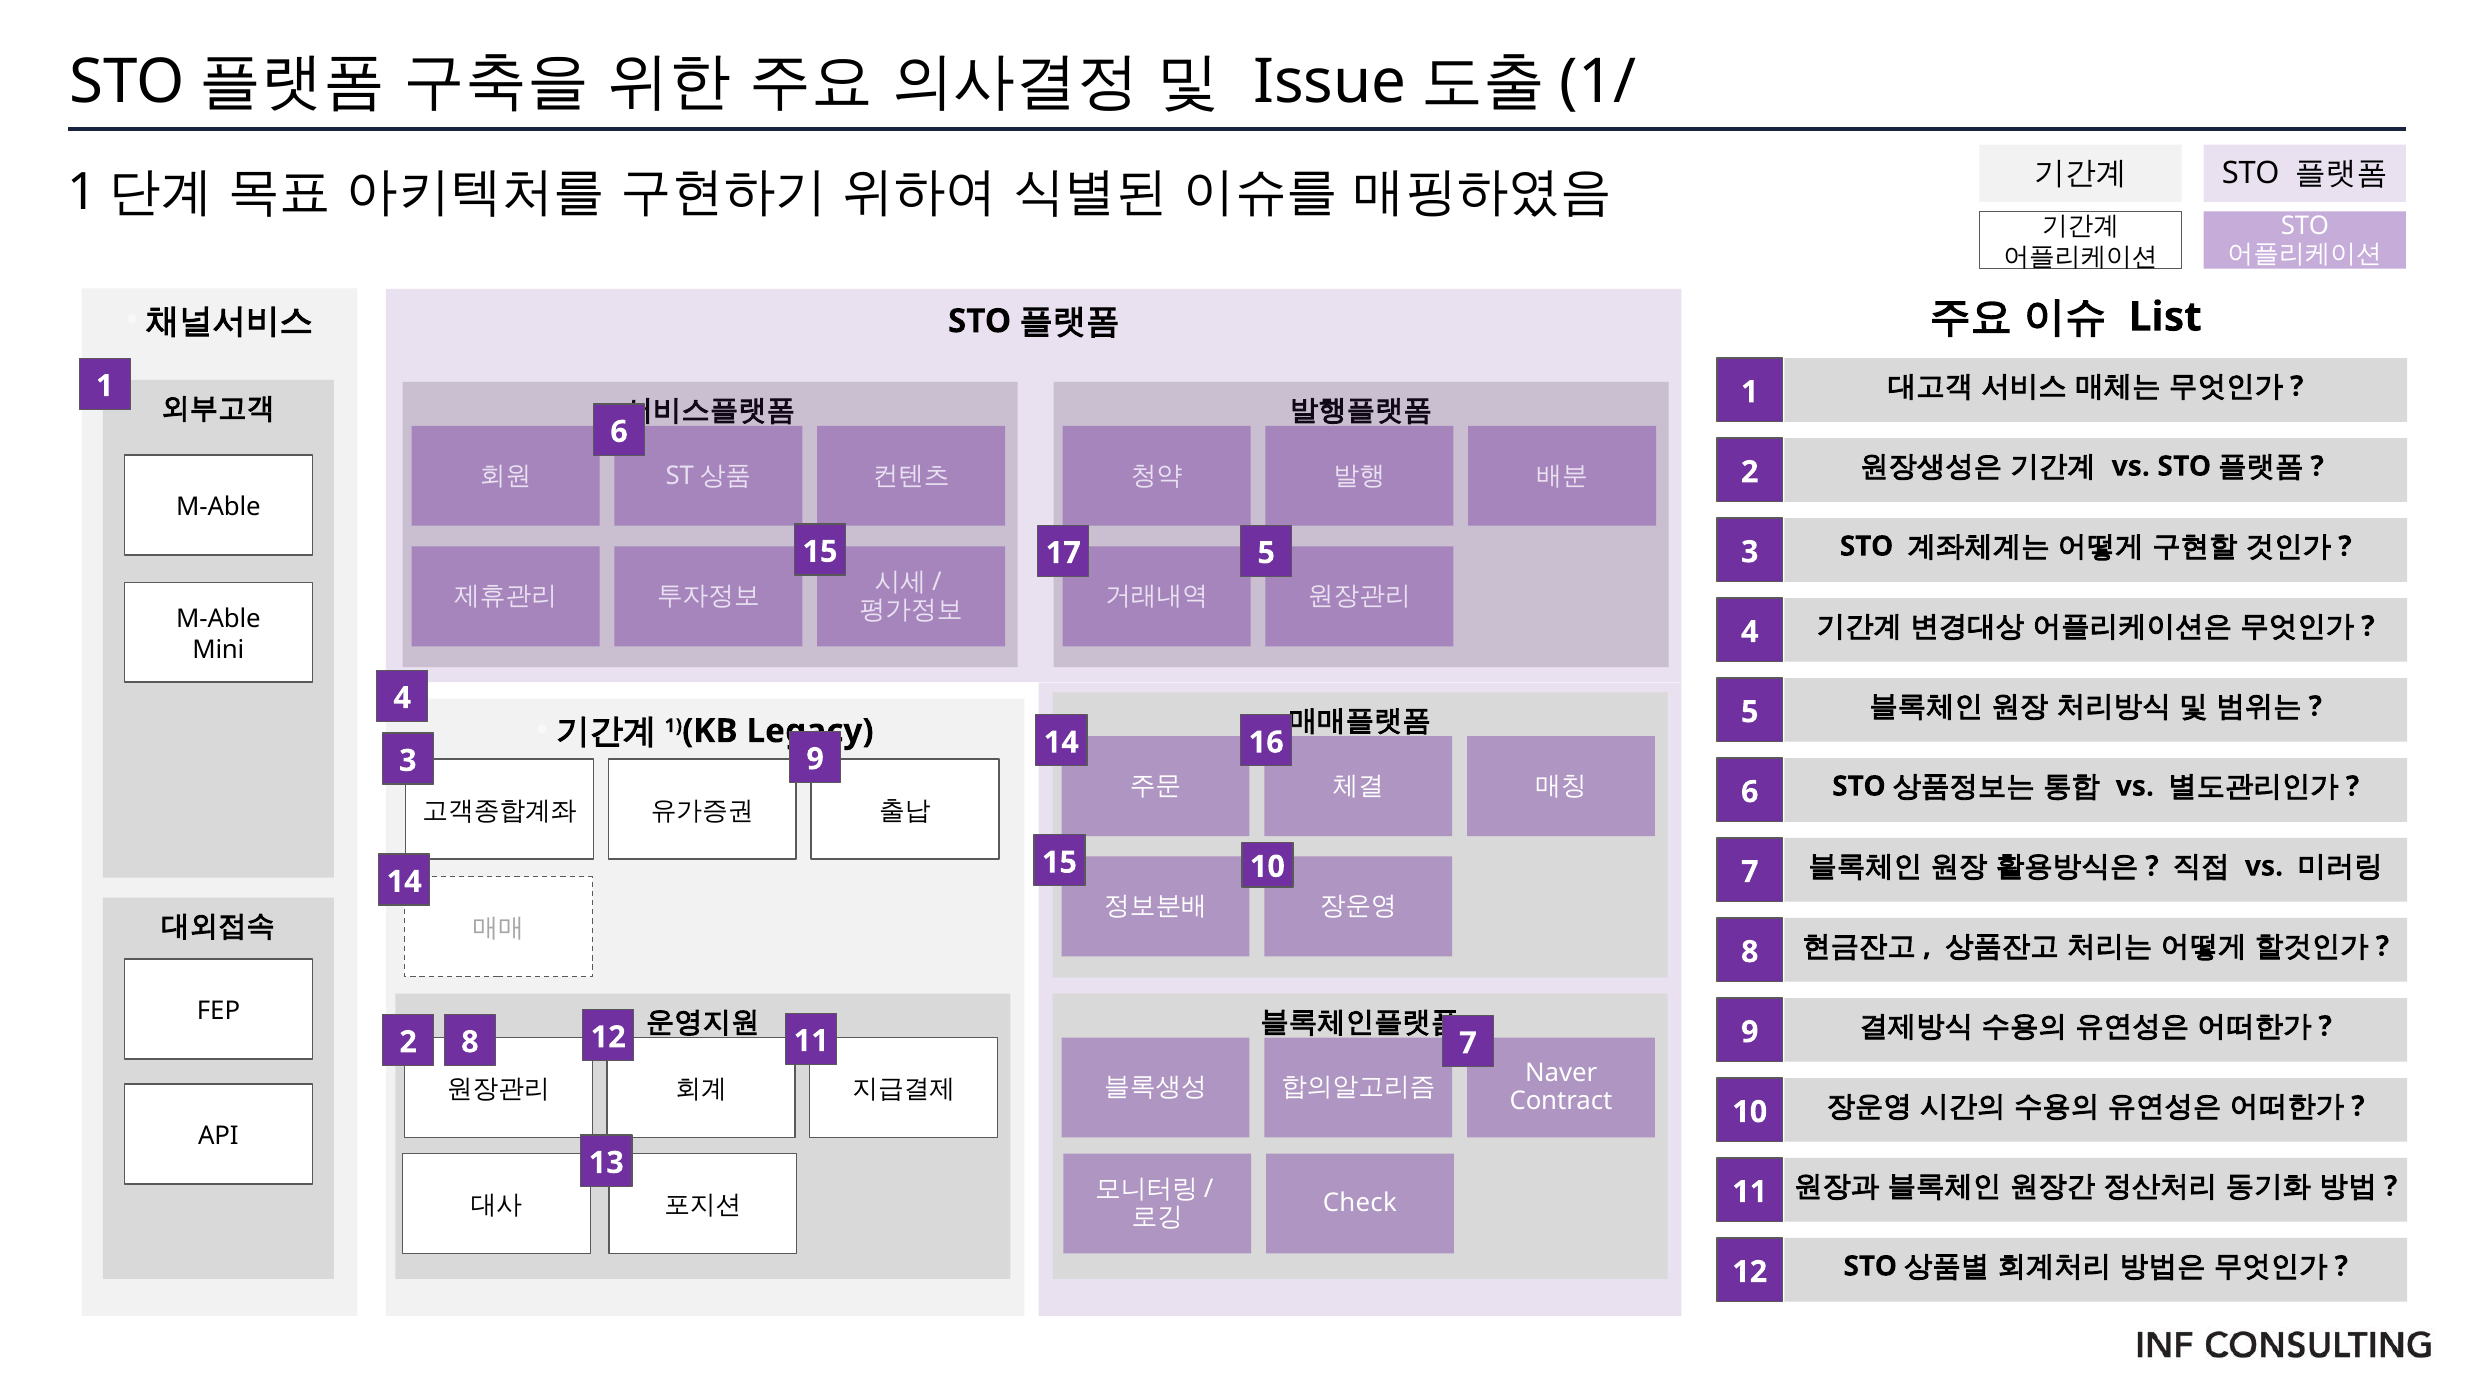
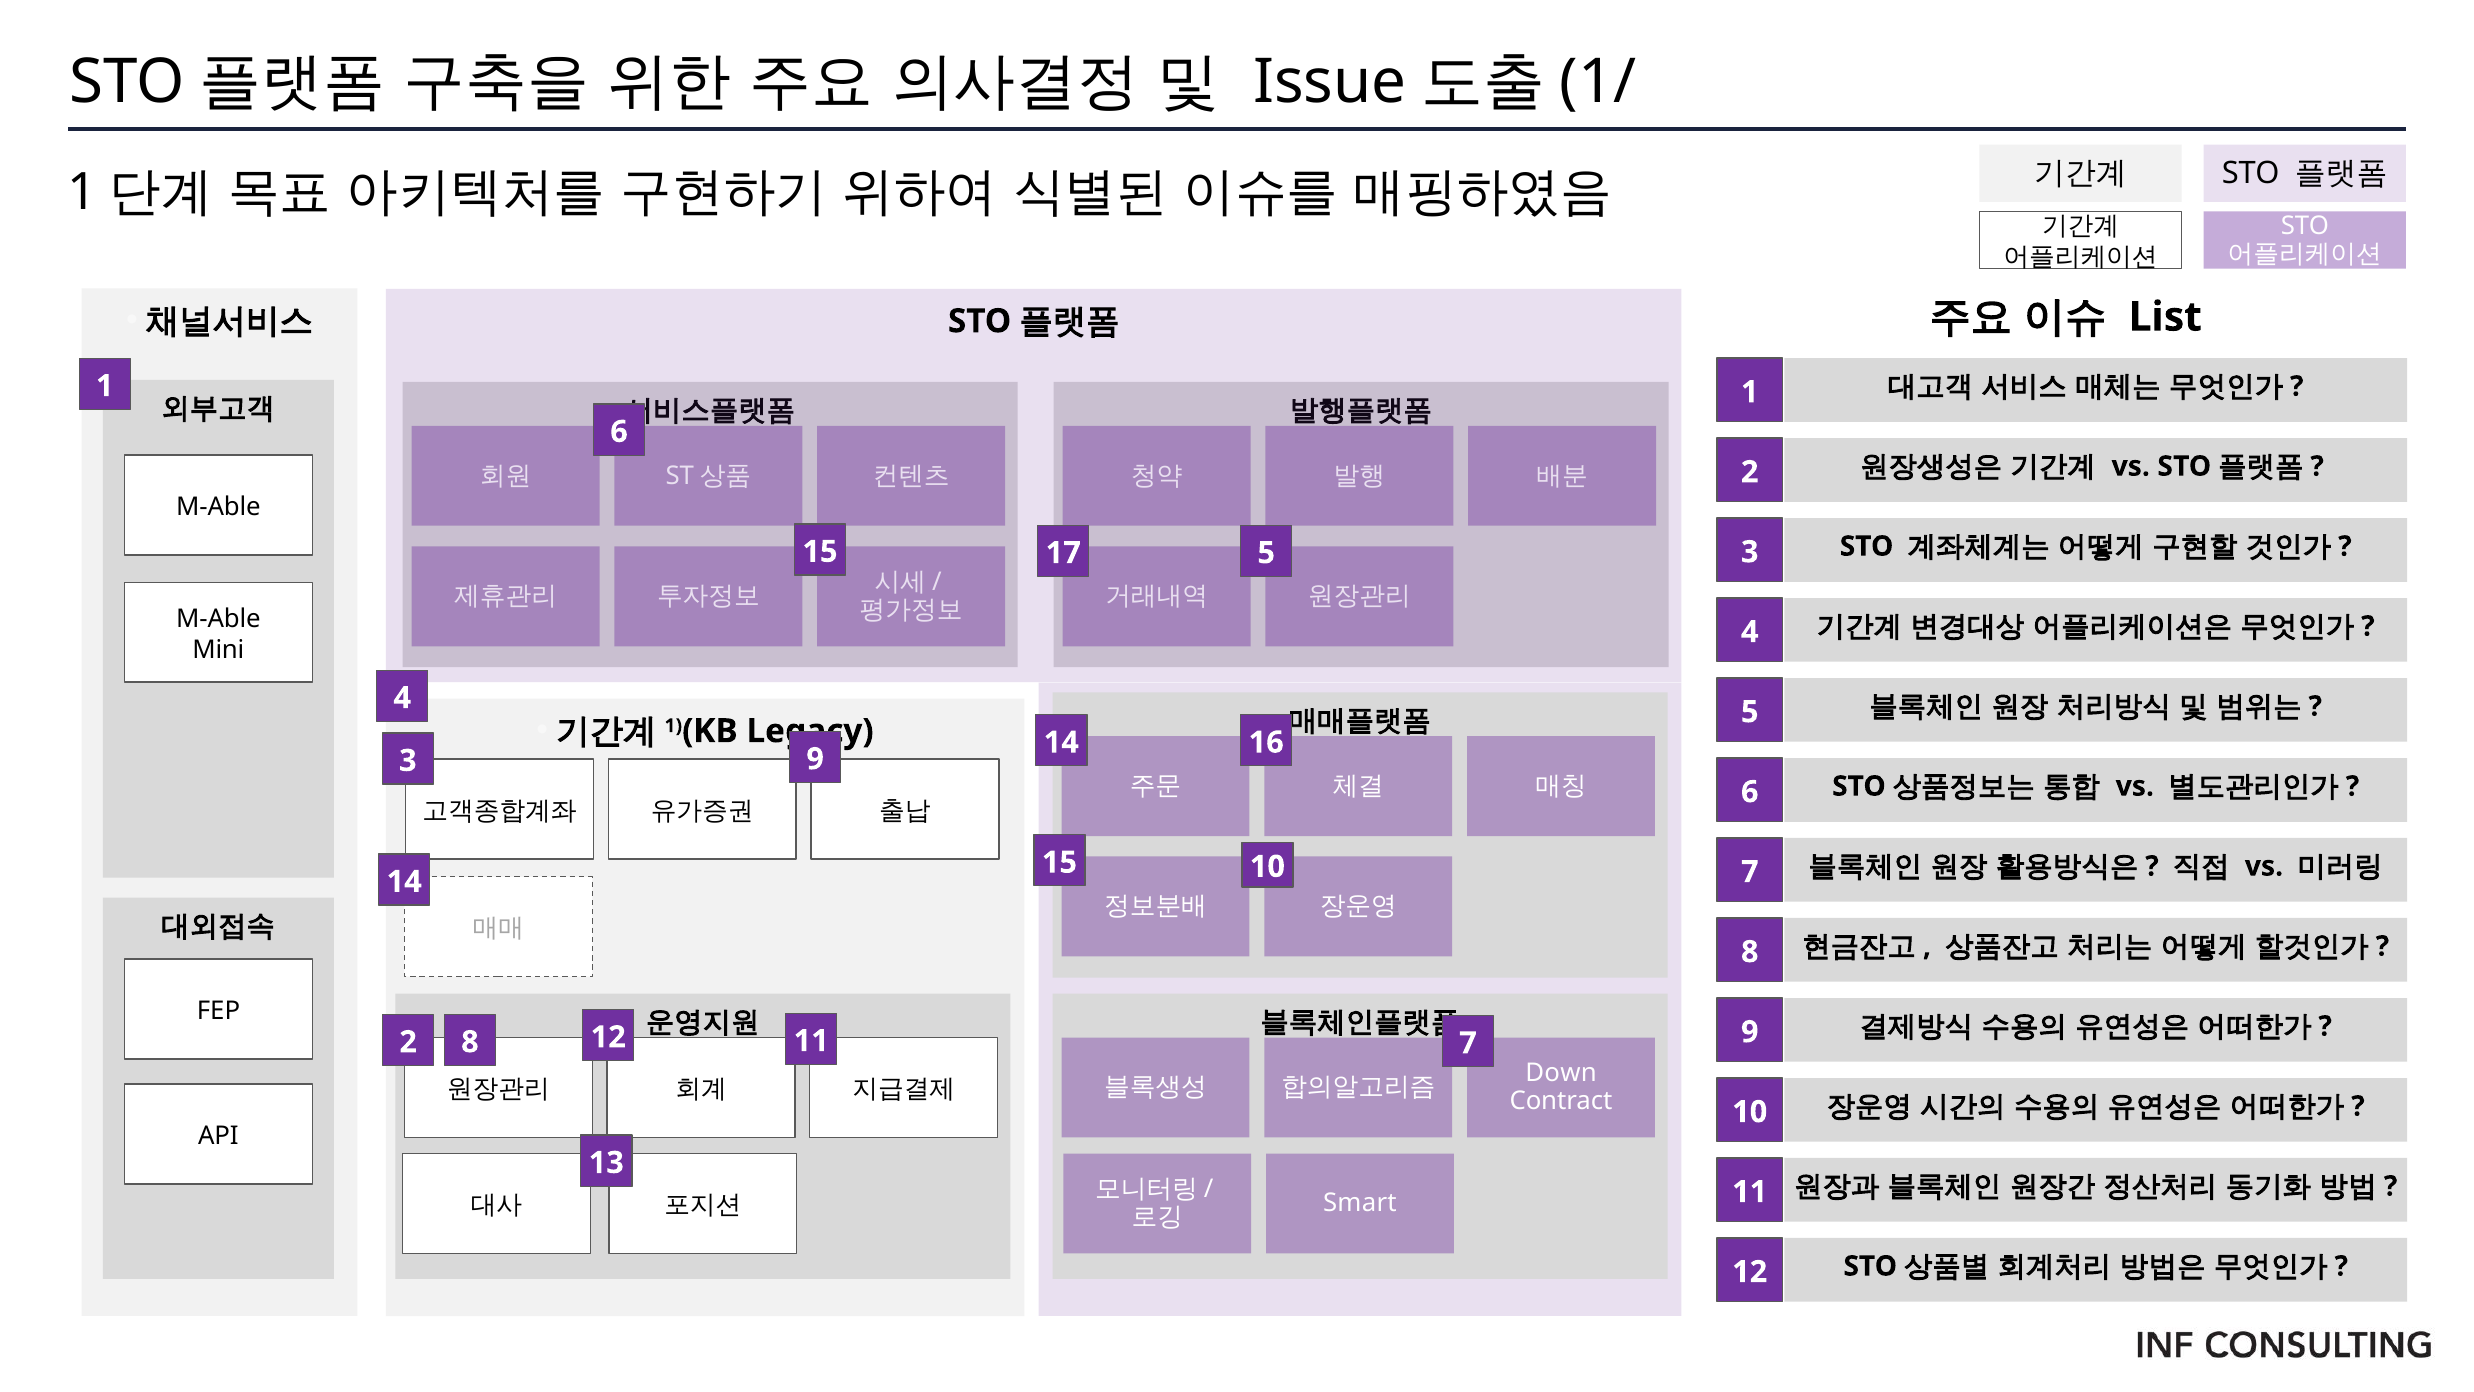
Naver: Naver -> Down
Check: Check -> Smart
